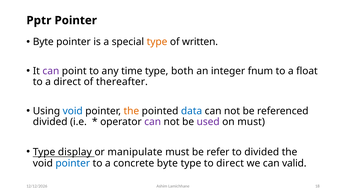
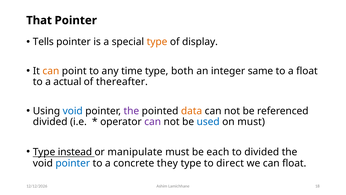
Pptr: Pptr -> That
Byte at (43, 42): Byte -> Tells
written: written -> display
can at (51, 71) colour: purple -> orange
fnum: fnum -> same
a direct: direct -> actual
the at (131, 111) colour: orange -> purple
data colour: blue -> orange
used colour: purple -> blue
display: display -> instead
refer: refer -> each
concrete byte: byte -> they
can valid: valid -> float
